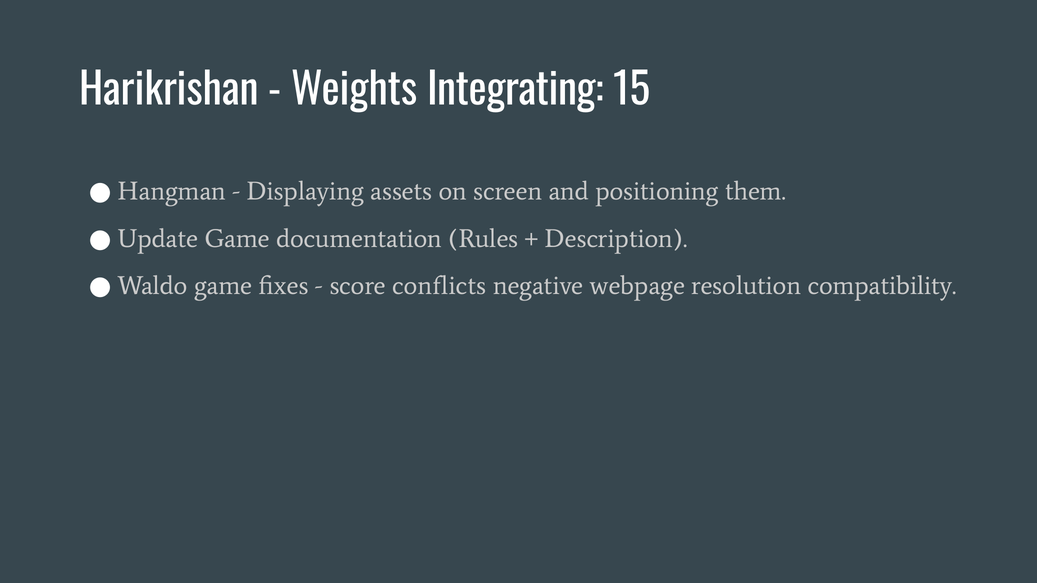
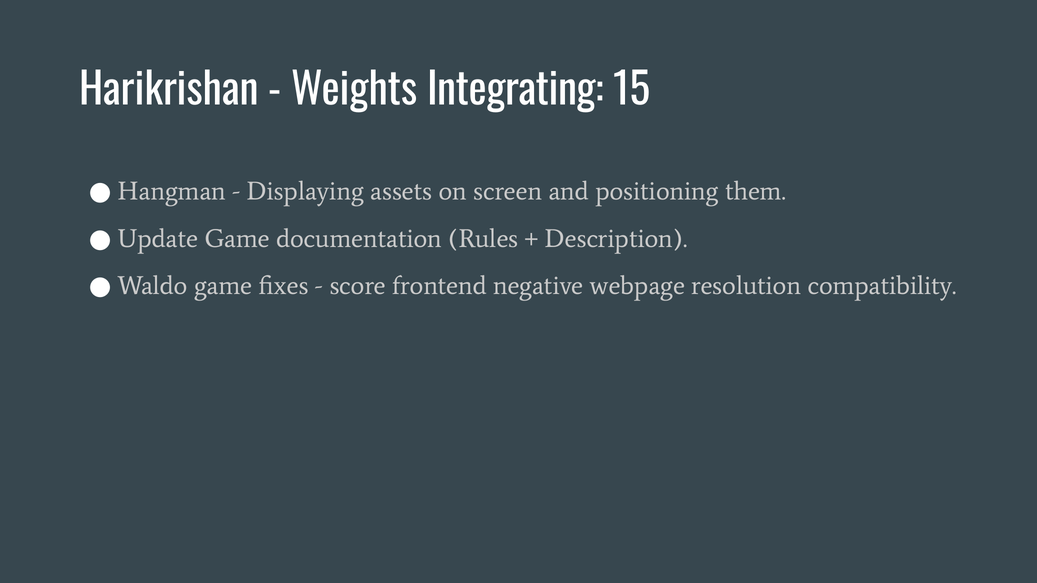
conflicts: conflicts -> frontend
